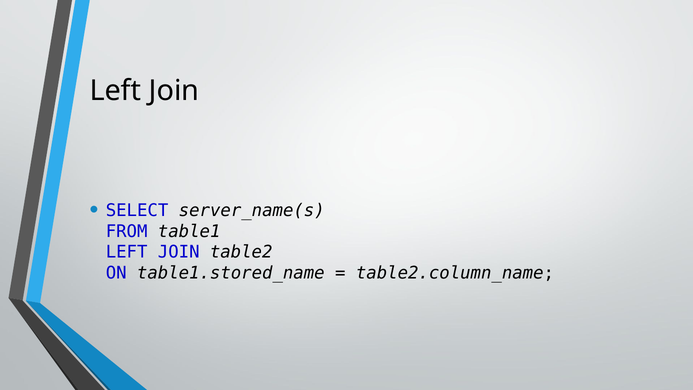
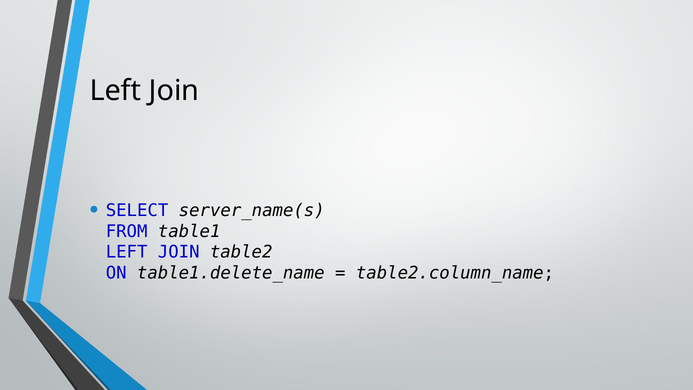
table1.stored_name: table1.stored_name -> table1.delete_name
